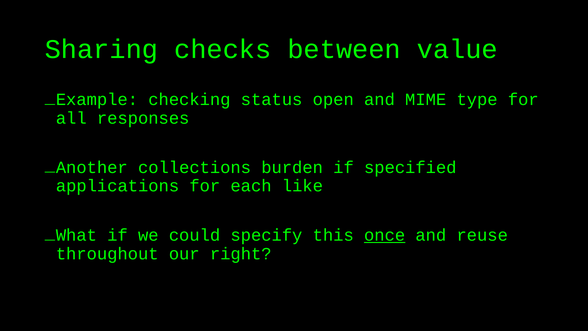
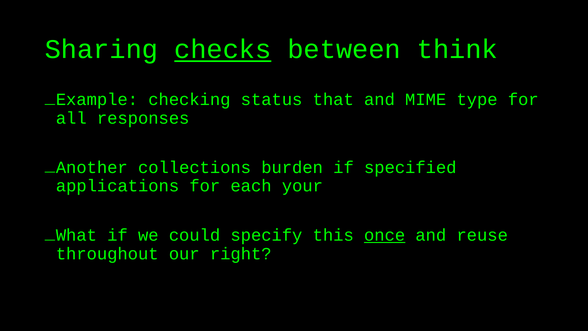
checks underline: none -> present
value: value -> think
open: open -> that
like: like -> your
